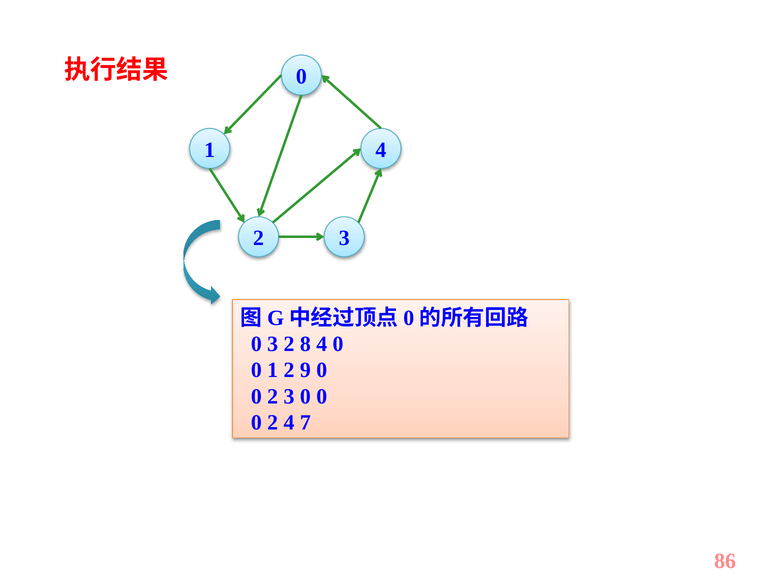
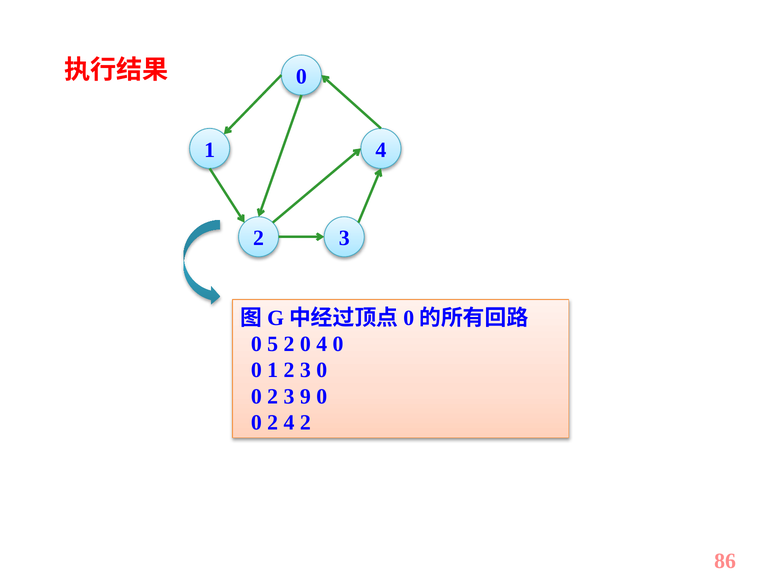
3 at (273, 344): 3 -> 5
8 at (305, 344): 8 -> 0
1 2 9: 9 -> 3
3 0: 0 -> 9
4 7: 7 -> 2
